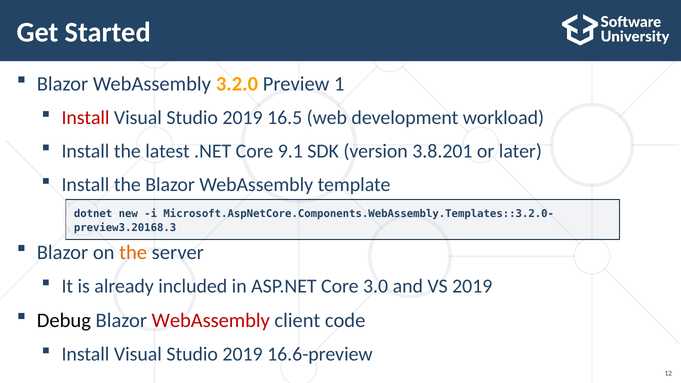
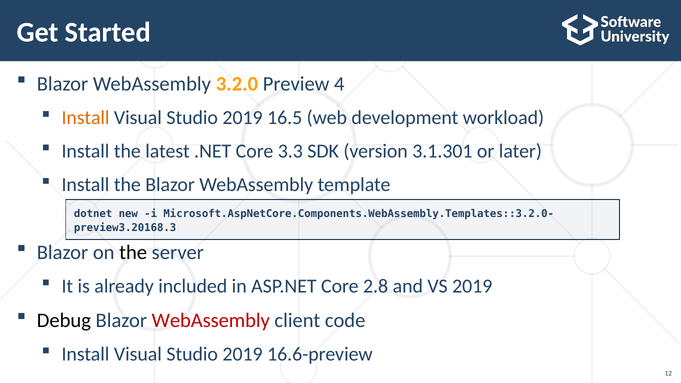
1: 1 -> 4
Install at (86, 118) colour: red -> orange
9.1: 9.1 -> 3.3
3.8.201: 3.8.201 -> 3.1.301
the at (133, 253) colour: orange -> black
3.0: 3.0 -> 2.8
